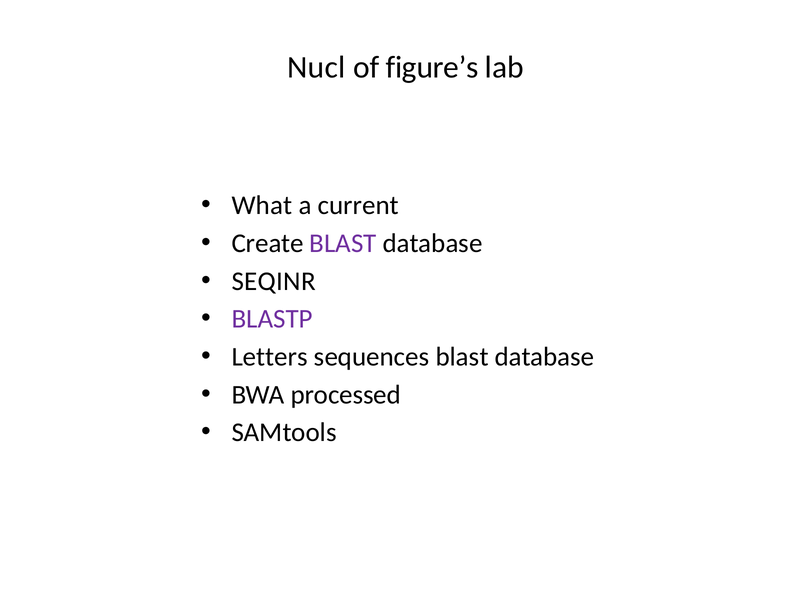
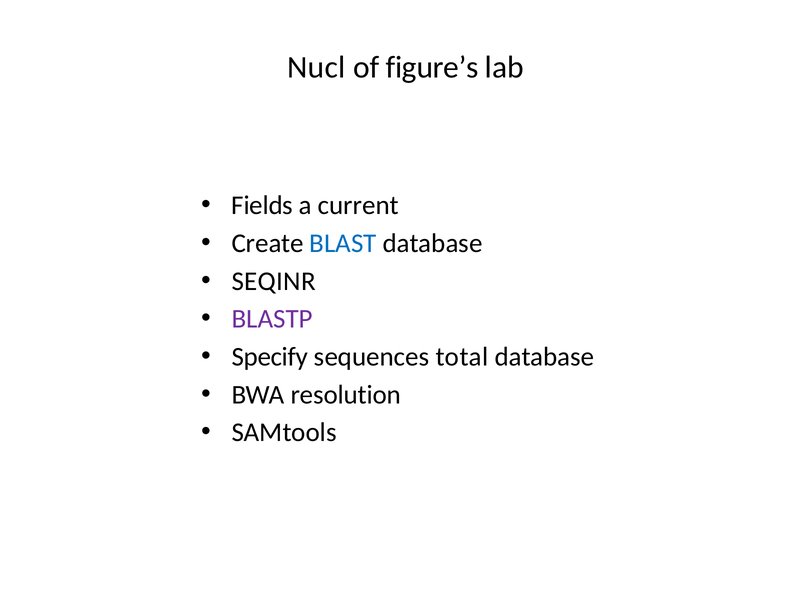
What: What -> Fields
BLAST at (343, 243) colour: purple -> blue
Letters: Letters -> Specify
sequences blast: blast -> total
processed: processed -> resolution
